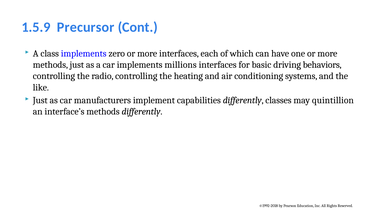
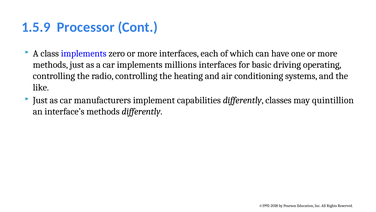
Precursor: Precursor -> Processor
behaviors: behaviors -> operating
